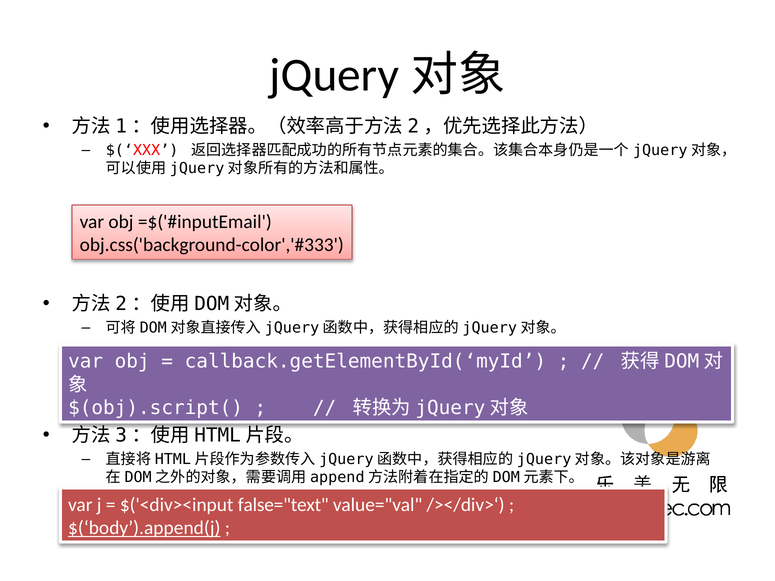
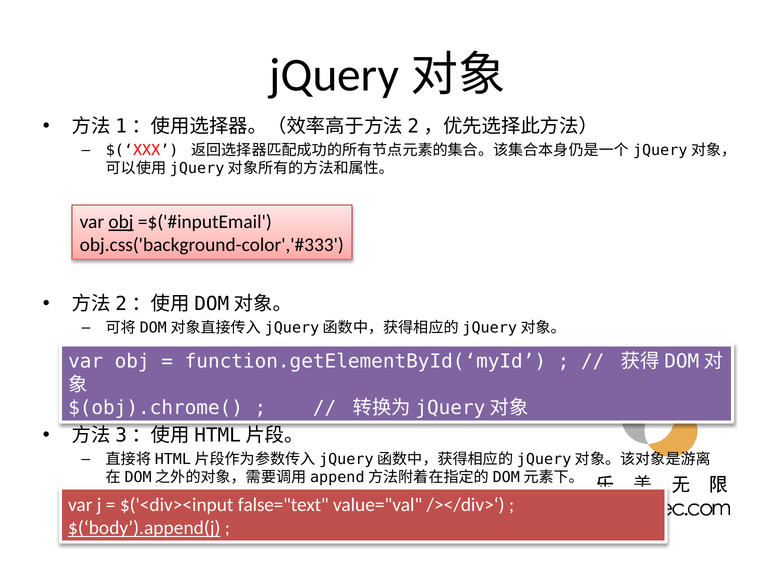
obj at (121, 222) underline: none -> present
callback.getElementById(‘myId: callback.getElementById(‘myId -> function.getElementById(‘myId
$(obj).script(: $(obj).script( -> $(obj).chrome(
